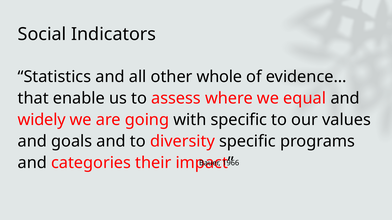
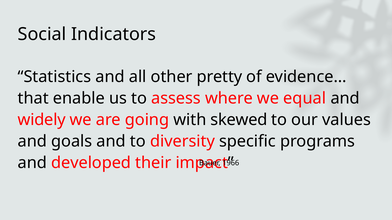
whole: whole -> pretty
with specific: specific -> skewed
categories: categories -> developed
